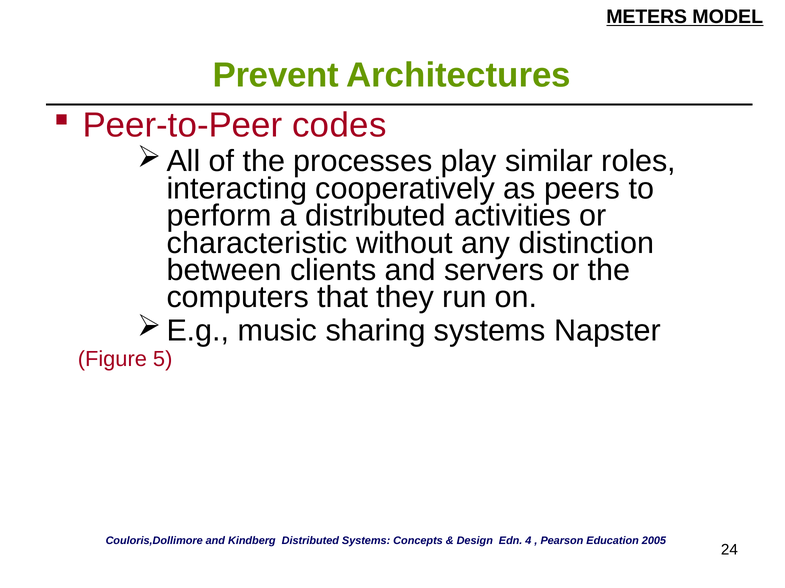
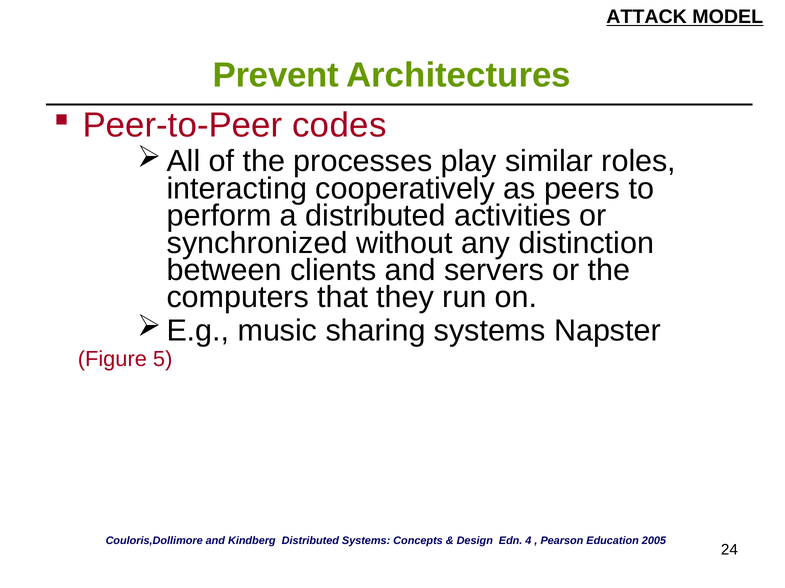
METERS: METERS -> ATTACK
characteristic: characteristic -> synchronized
